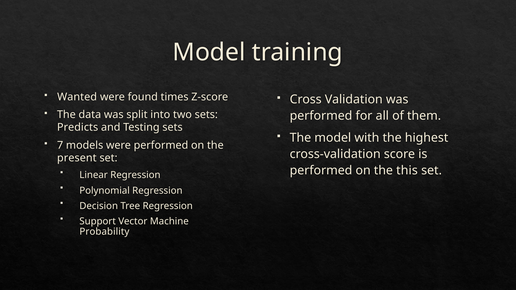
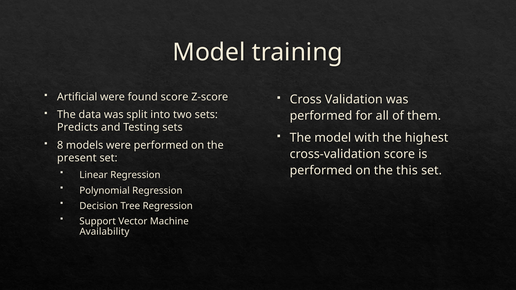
Wanted: Wanted -> Artificial
found times: times -> score
7: 7 -> 8
Probability: Probability -> Availability
